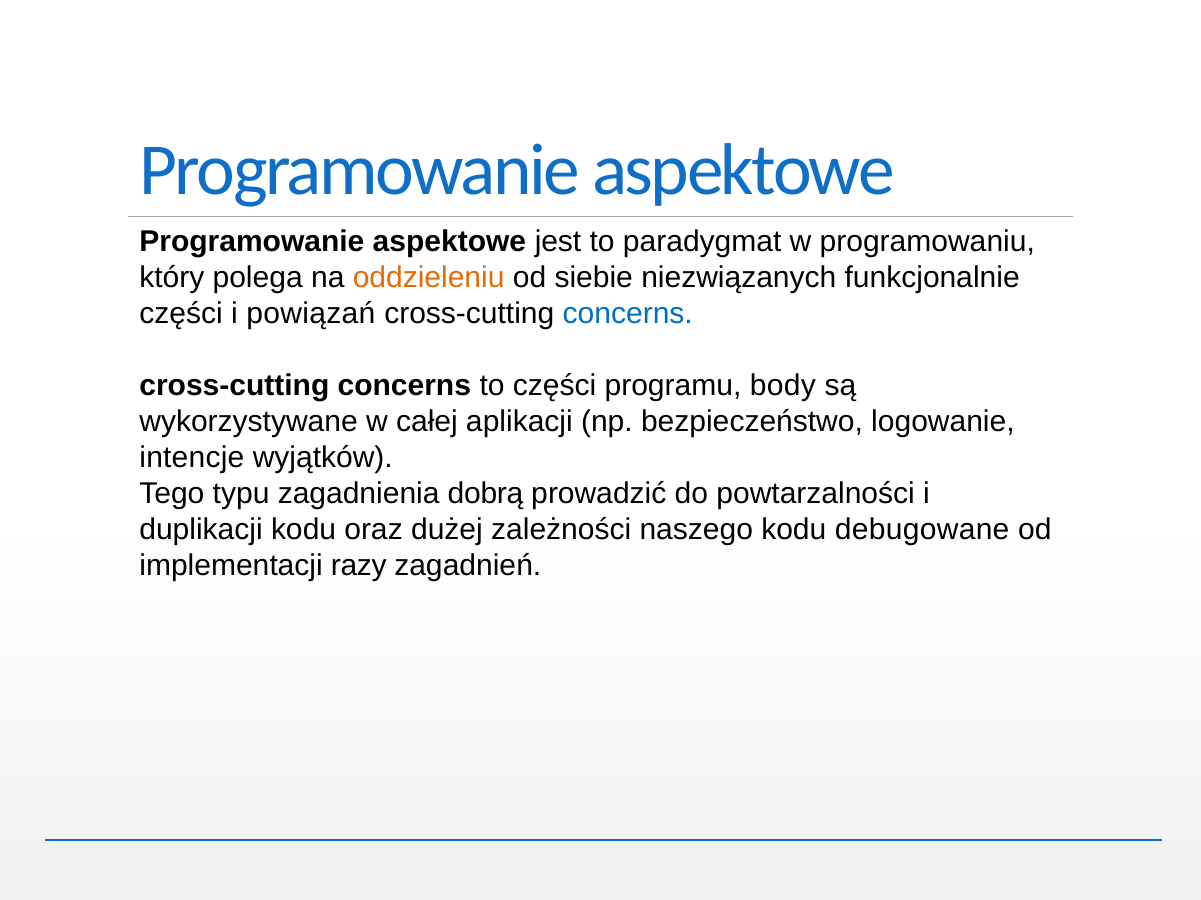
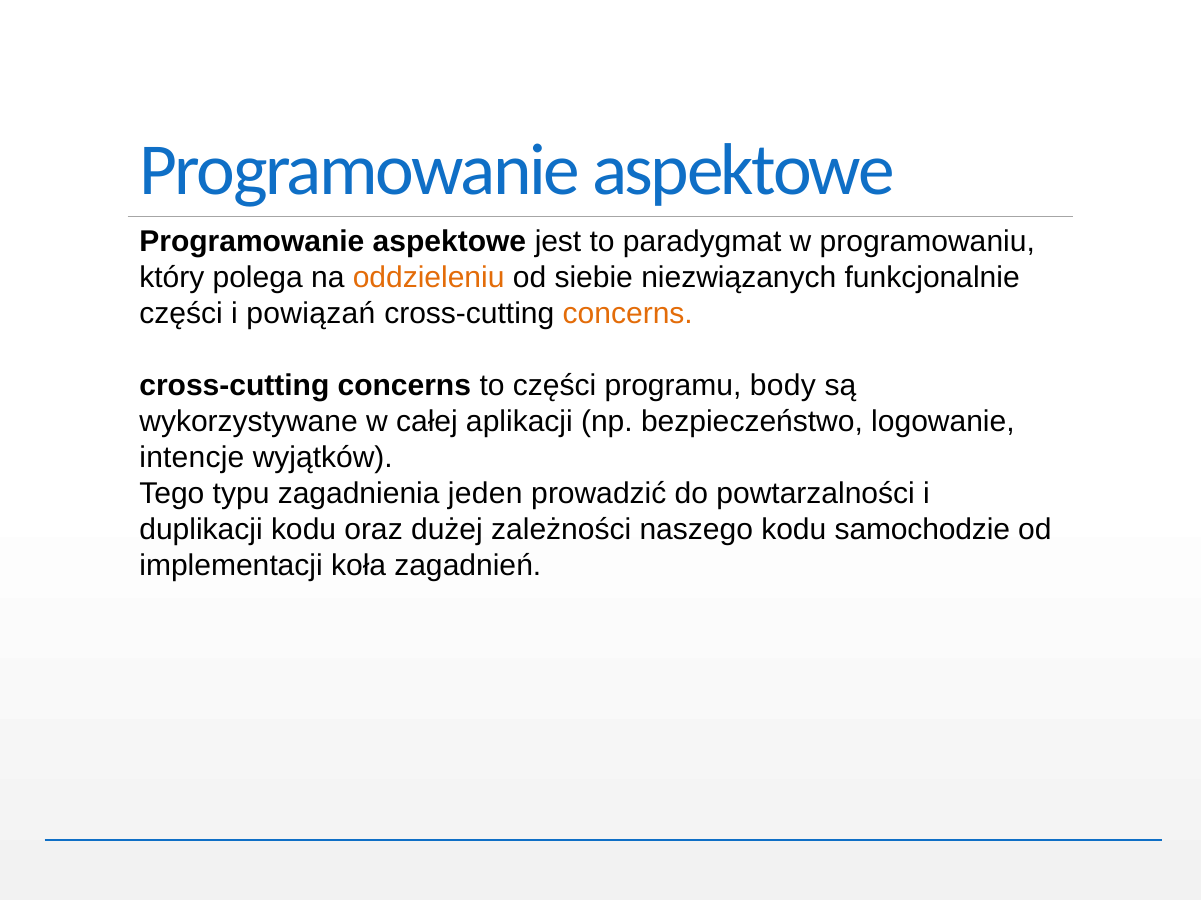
concerns at (628, 314) colour: blue -> orange
dobrą: dobrą -> jeden
debugowane: debugowane -> samochodzie
razy: razy -> koła
